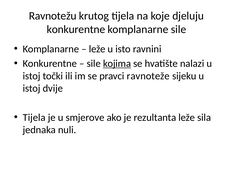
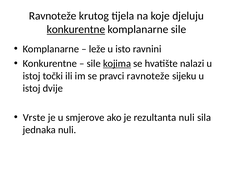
Ravnotežu at (53, 16): Ravnotežu -> Ravnoteže
konkurentne at (76, 29) underline: none -> present
Tijela at (34, 117): Tijela -> Vrste
rezultanta leže: leže -> nuli
